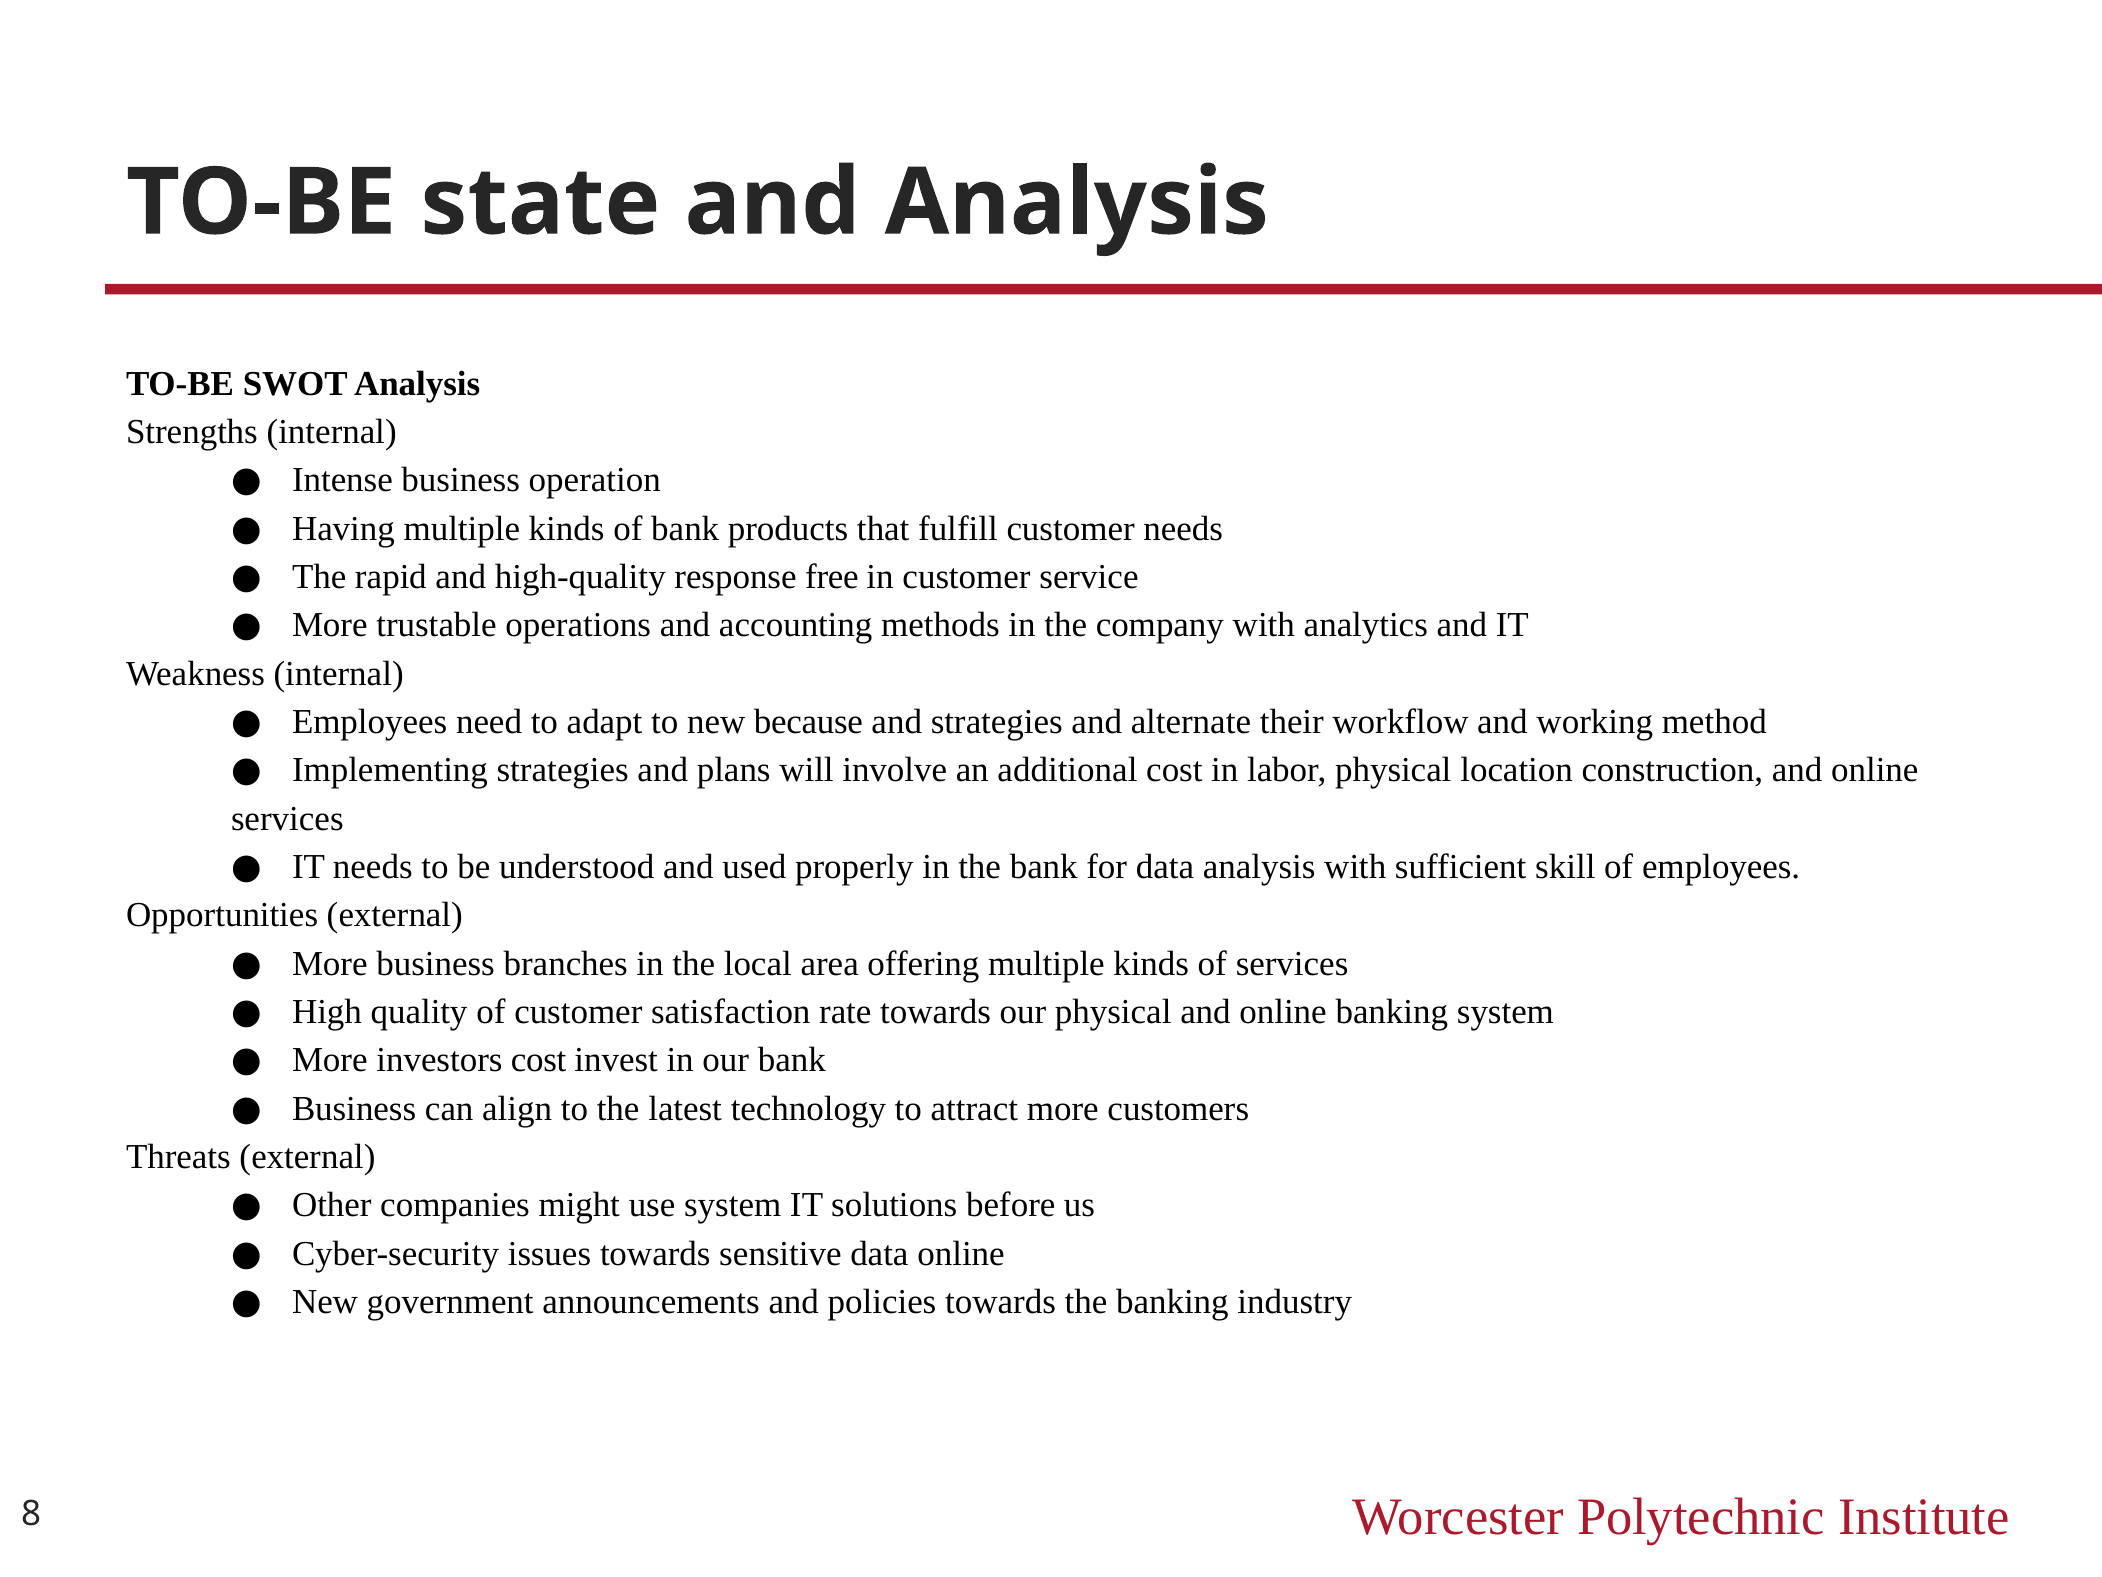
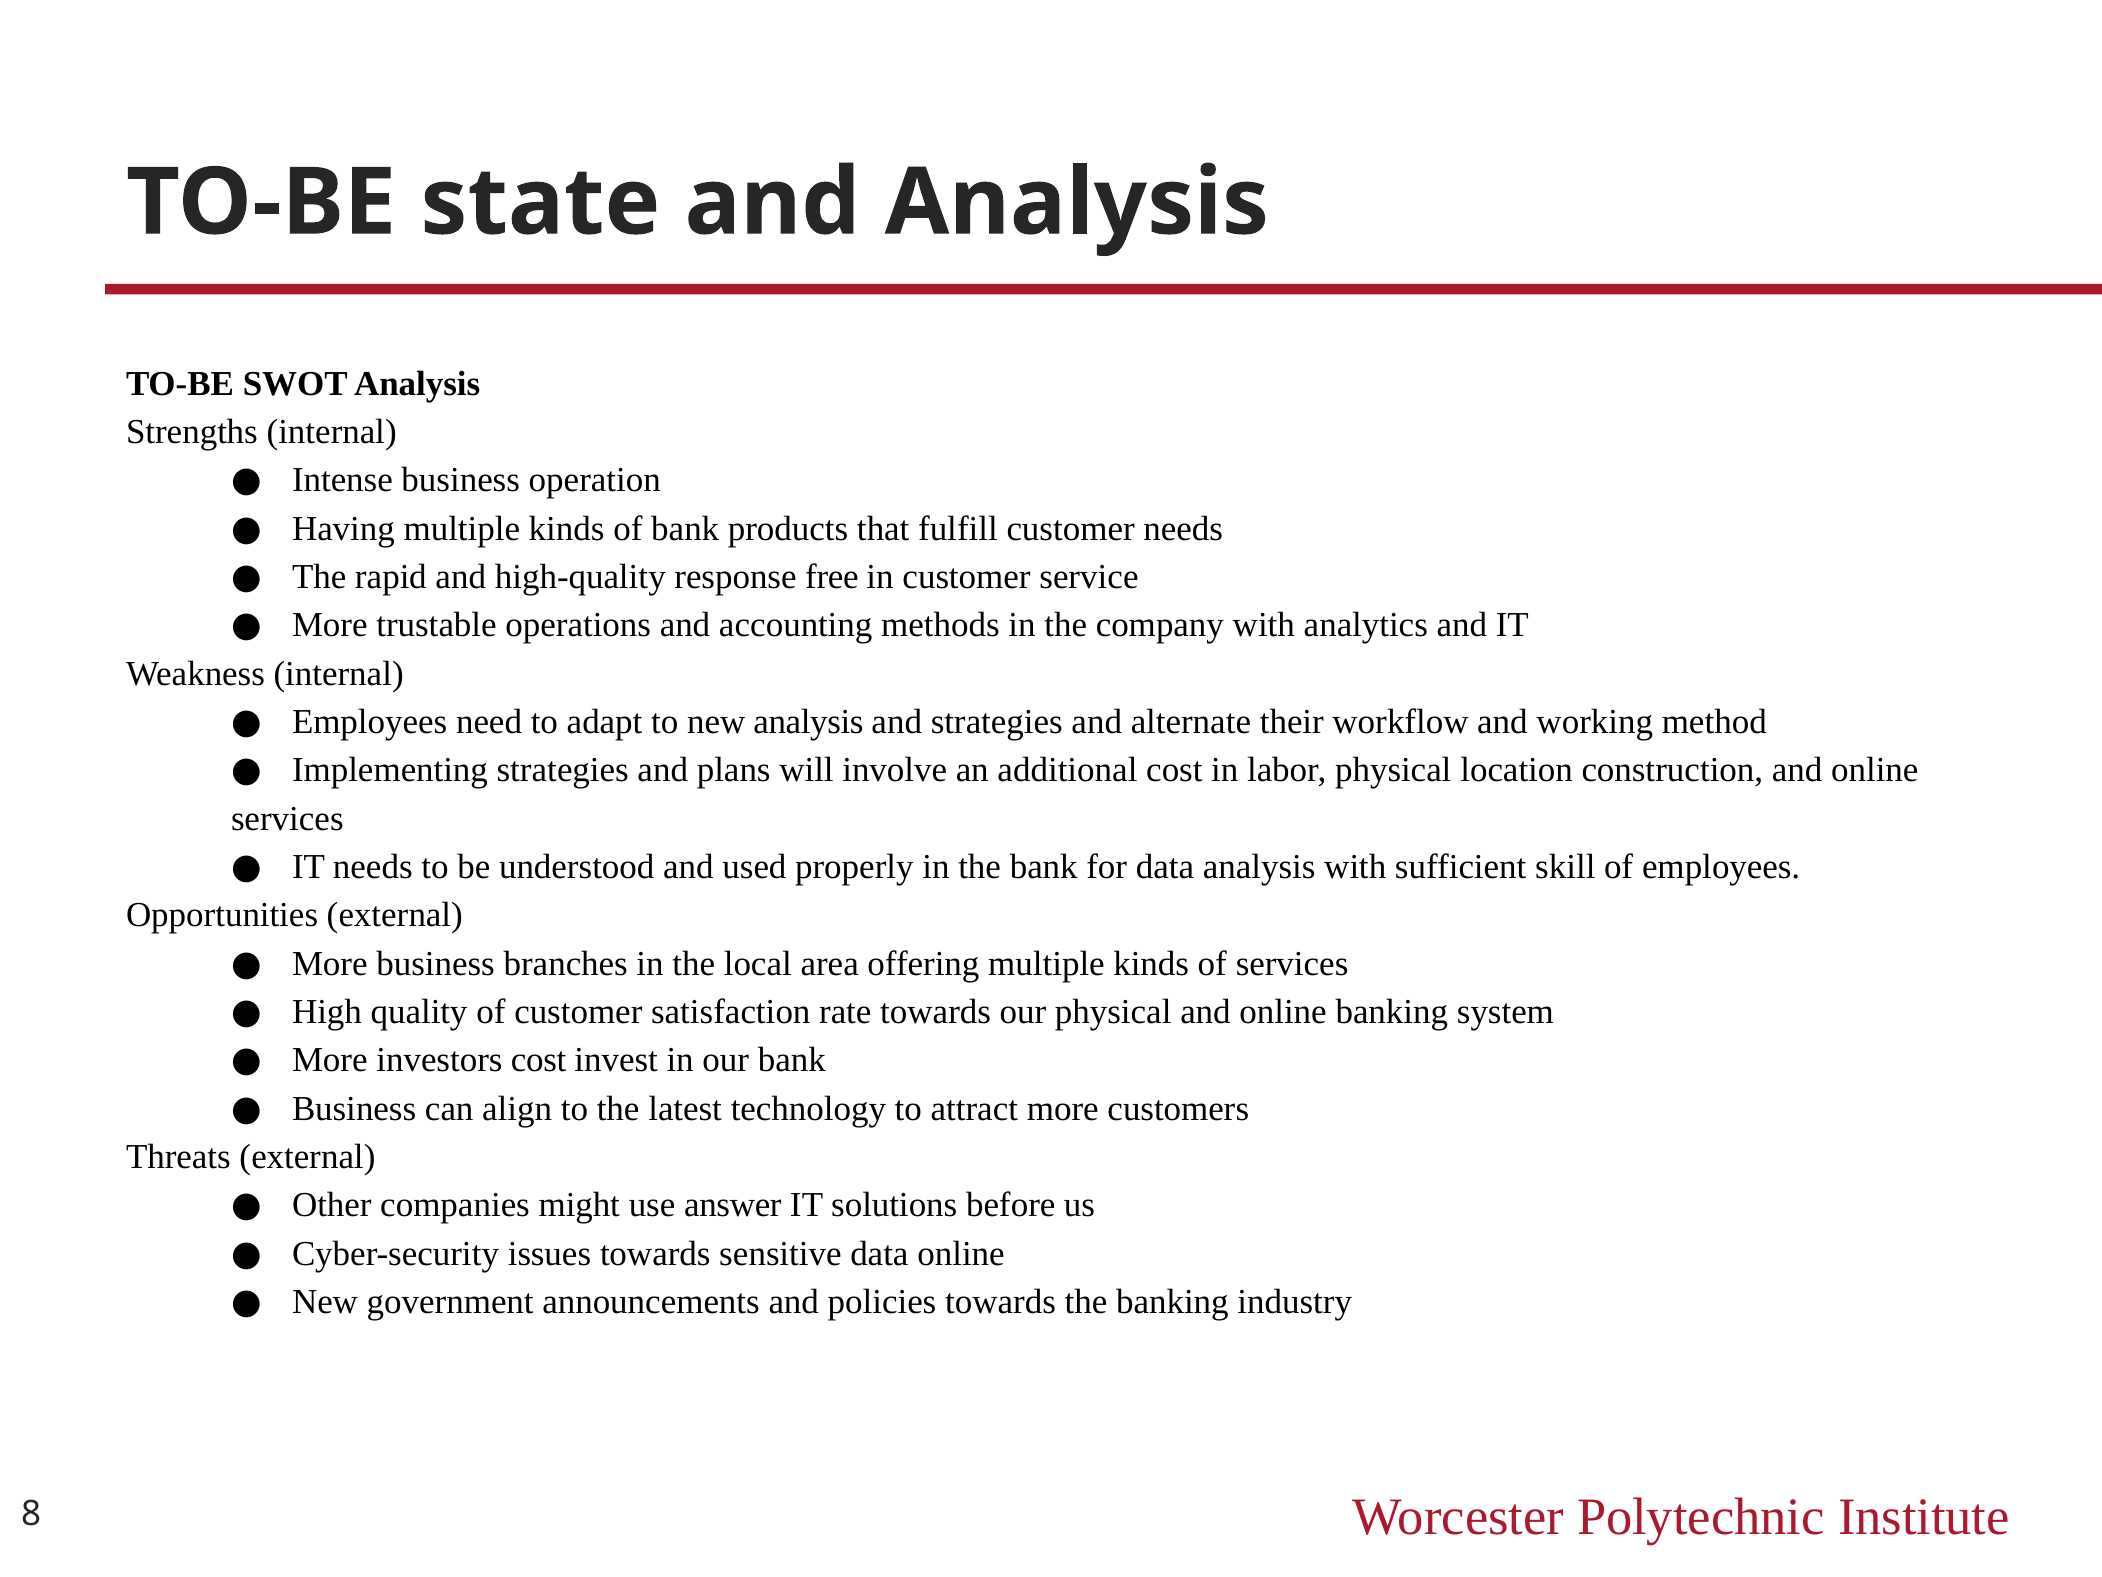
new because: because -> analysis
use system: system -> answer
